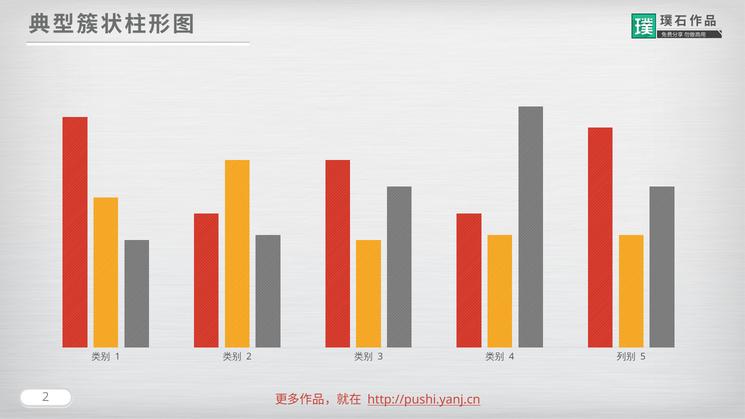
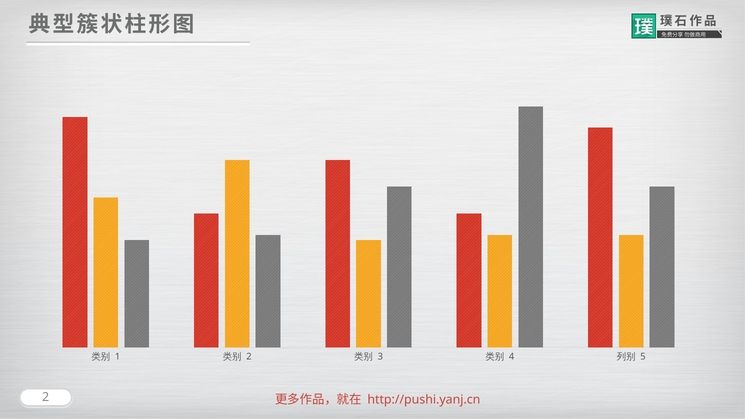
http://pushi.yanj.cn underline: present -> none
